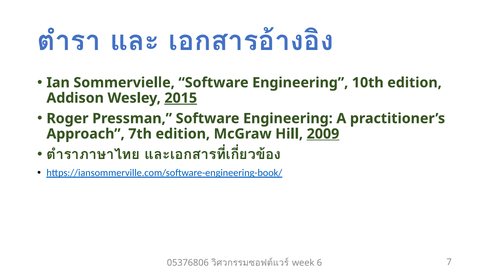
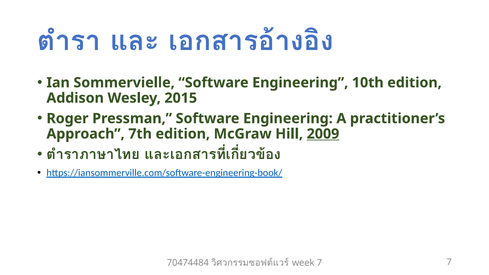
2015 underline: present -> none
05376806: 05376806 -> 70474484
week 6: 6 -> 7
